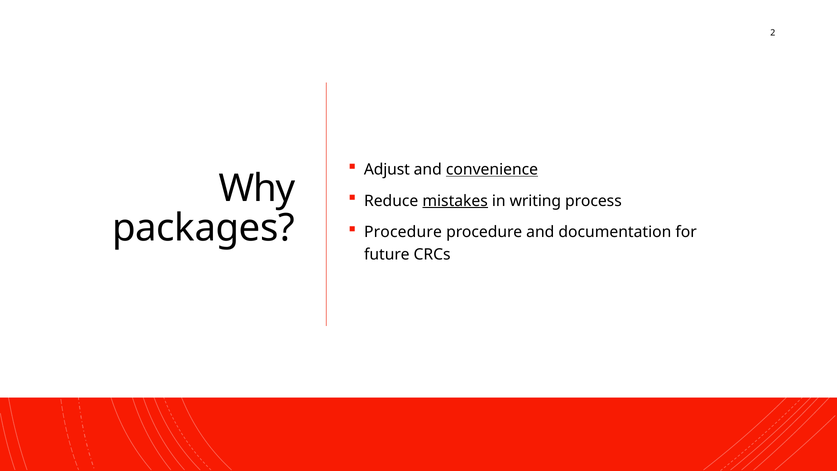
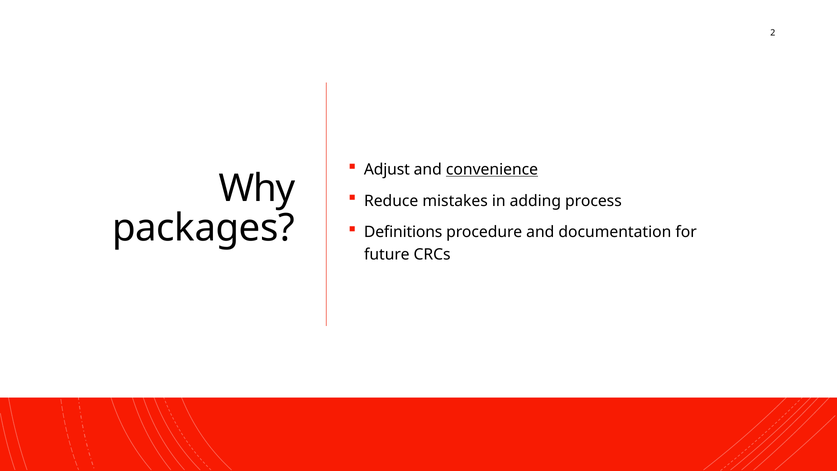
mistakes underline: present -> none
writing: writing -> adding
Procedure at (403, 232): Procedure -> Definitions
